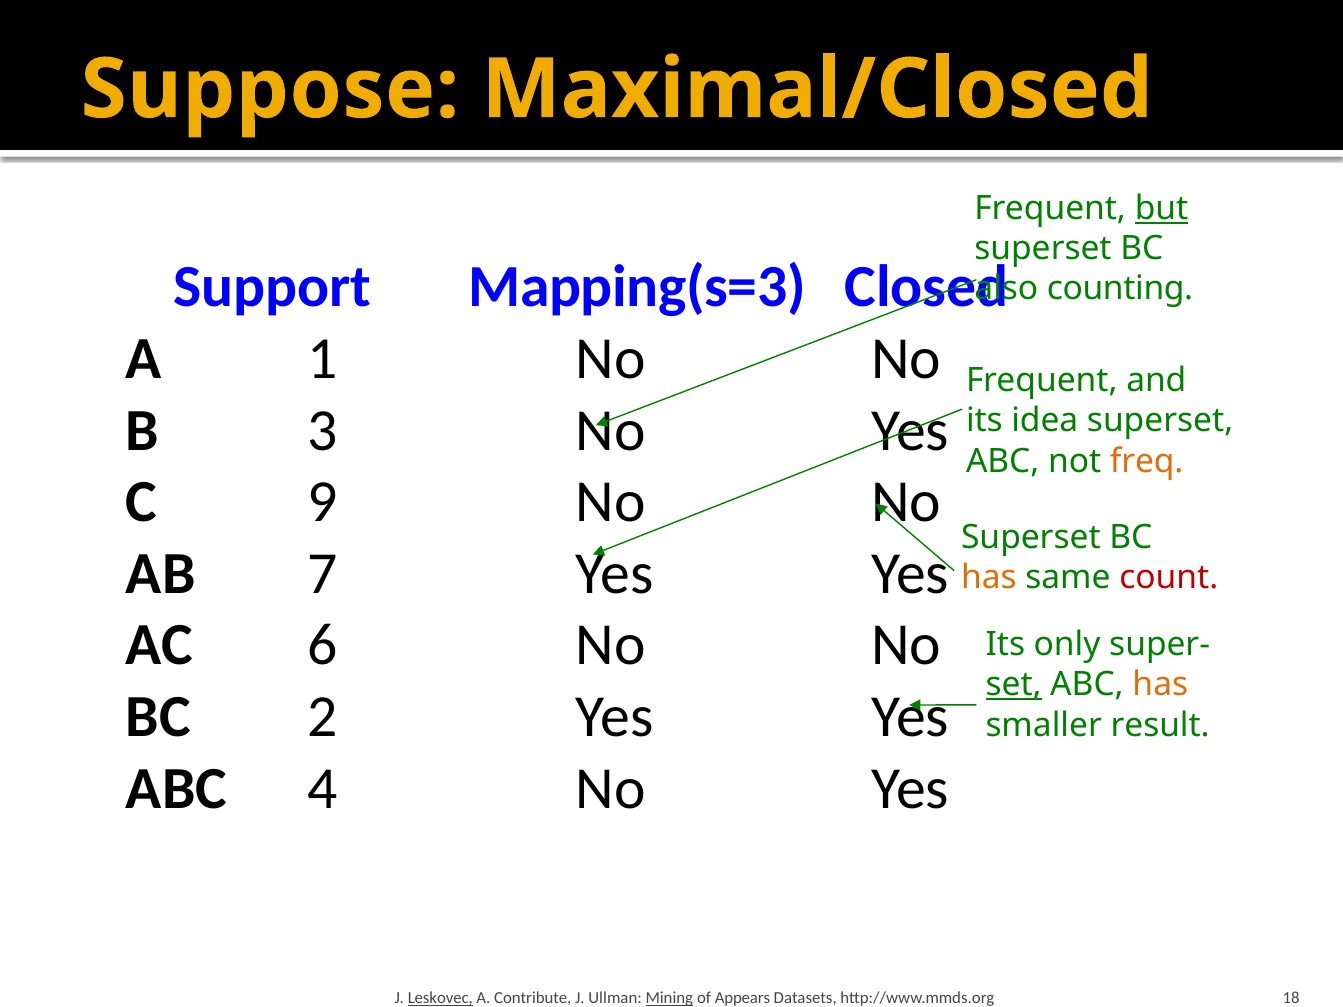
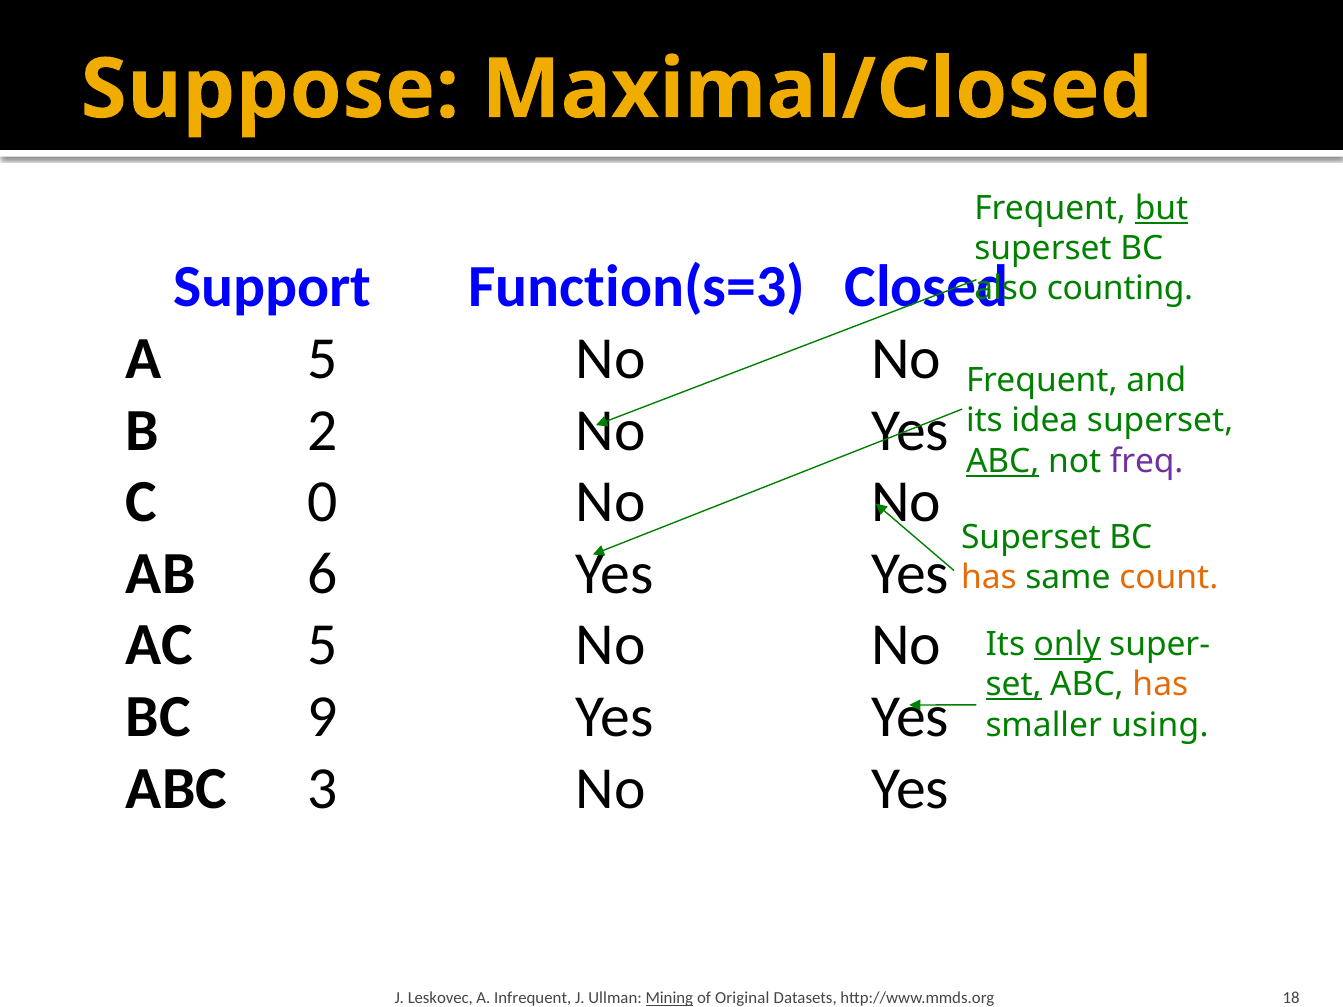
Mapping(s=3: Mapping(s=3 -> Function(s=3
A 1: 1 -> 5
3: 3 -> 2
ABC at (1003, 461) underline: none -> present
freq colour: orange -> purple
9: 9 -> 0
7: 7 -> 6
count colour: red -> orange
AC 6: 6 -> 5
only underline: none -> present
2: 2 -> 9
result: result -> using
4: 4 -> 3
Leskovec underline: present -> none
Contribute: Contribute -> Infrequent
Appears: Appears -> Original
